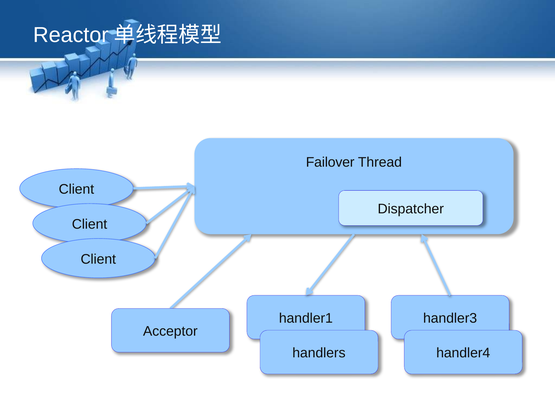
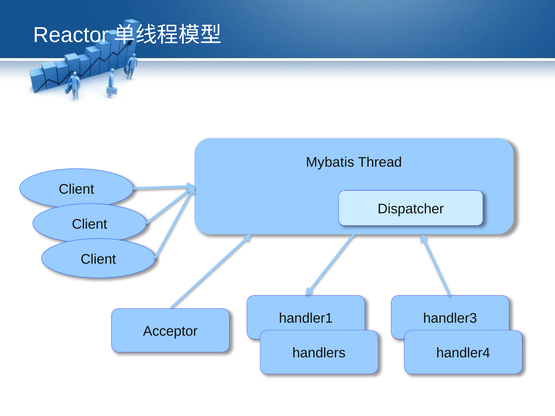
Failover: Failover -> Mybatis
